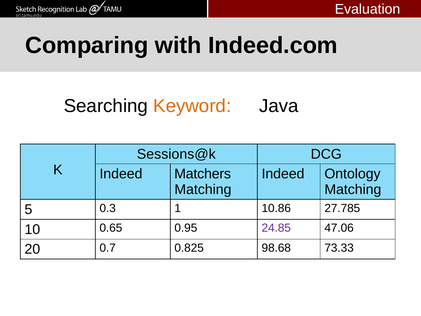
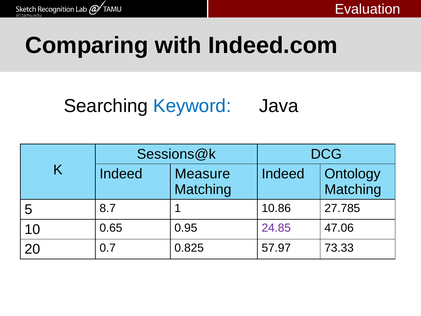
Keyword colour: orange -> blue
Matchers: Matchers -> Measure
0.3: 0.3 -> 8.7
98.68: 98.68 -> 57.97
